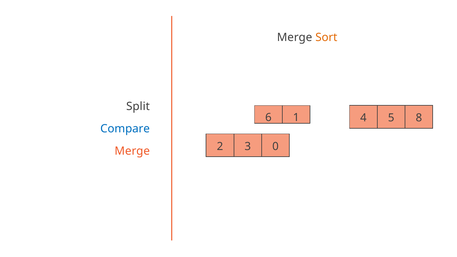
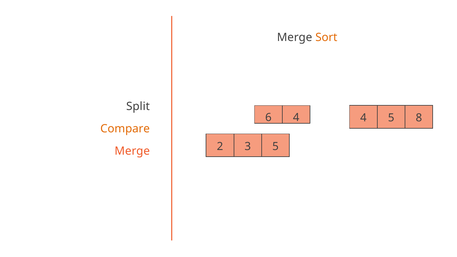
6 1: 1 -> 4
Compare colour: blue -> orange
3 0: 0 -> 5
